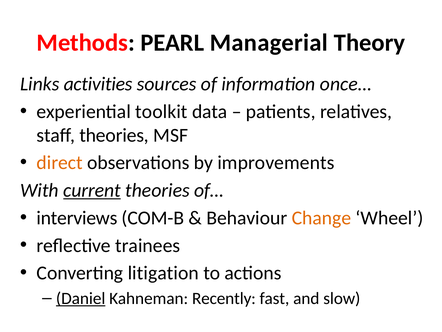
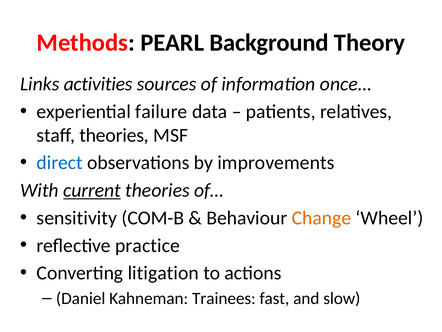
Managerial: Managerial -> Background
toolkit: toolkit -> failure
direct colour: orange -> blue
interviews: interviews -> sensitivity
trainees: trainees -> practice
Daniel underline: present -> none
Recently: Recently -> Trainees
